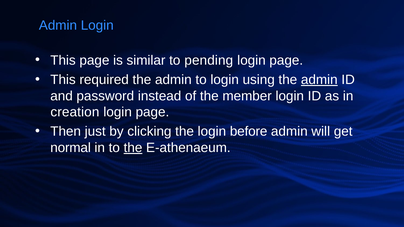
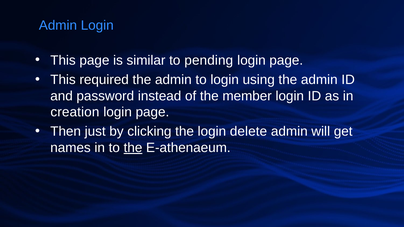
admin at (319, 80) underline: present -> none
before: before -> delete
normal: normal -> names
